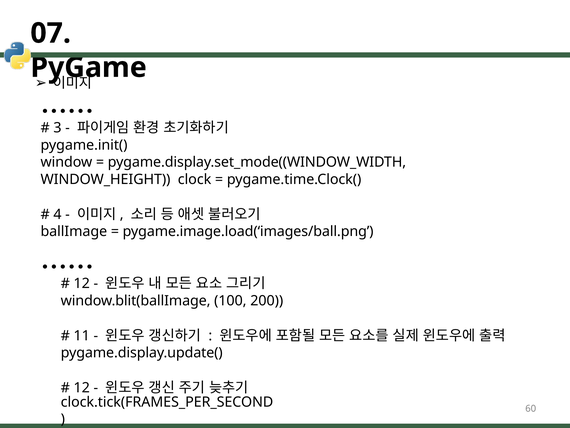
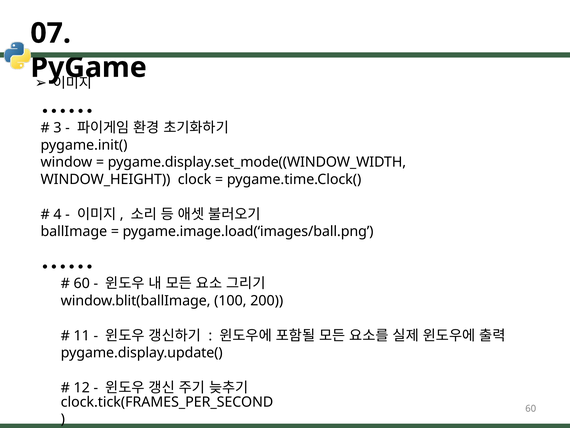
12 at (82, 283): 12 -> 60
